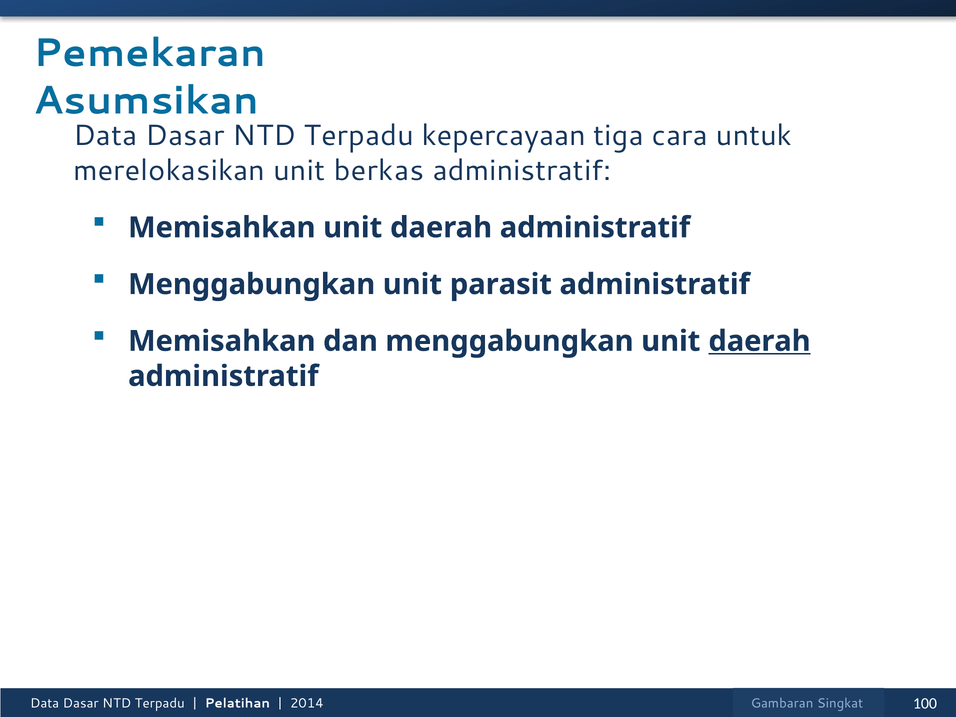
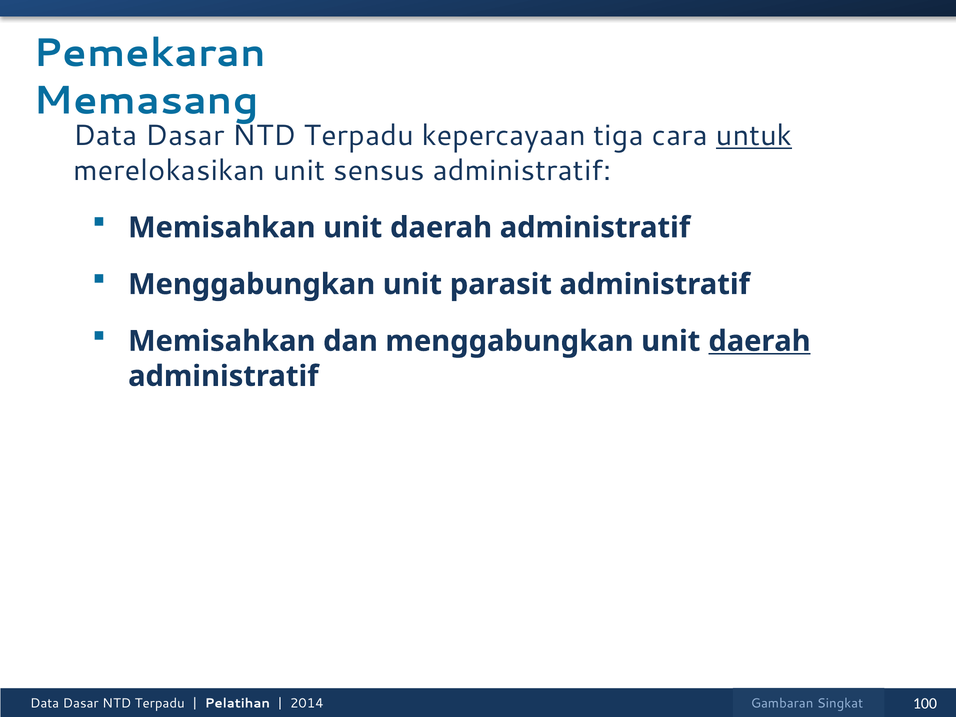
Asumsikan: Asumsikan -> Memasang
untuk underline: none -> present
berkas: berkas -> sensus
